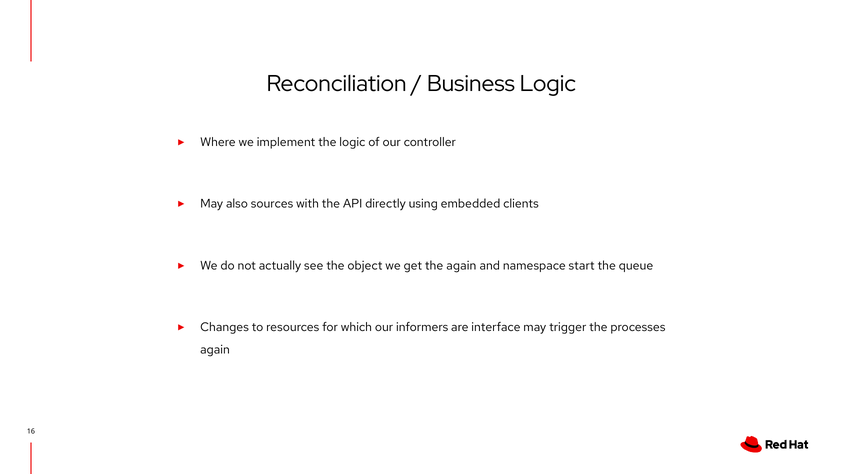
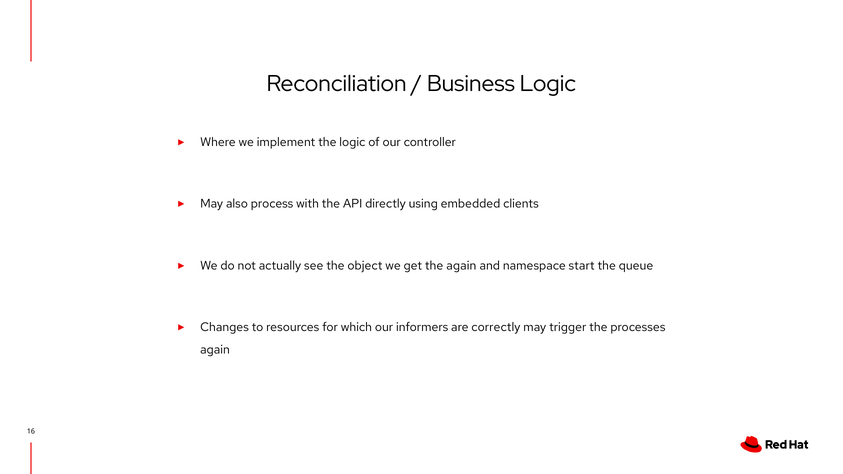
sources: sources -> process
interface: interface -> correctly
